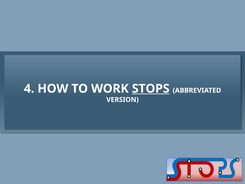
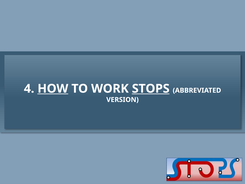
HOW underline: none -> present
